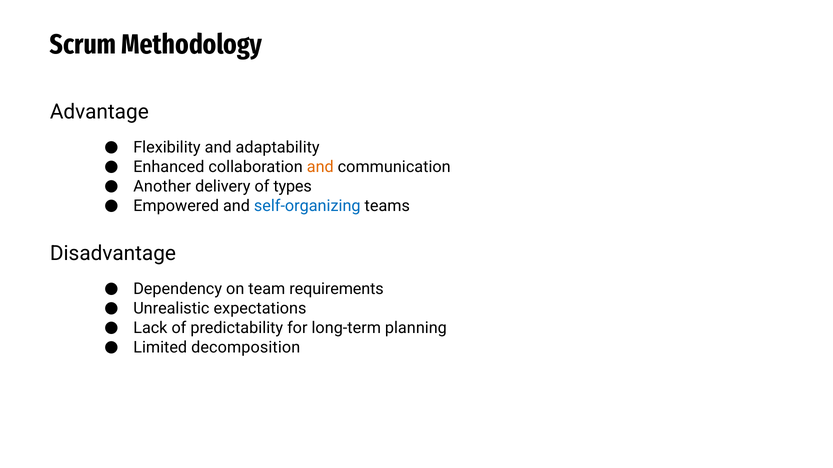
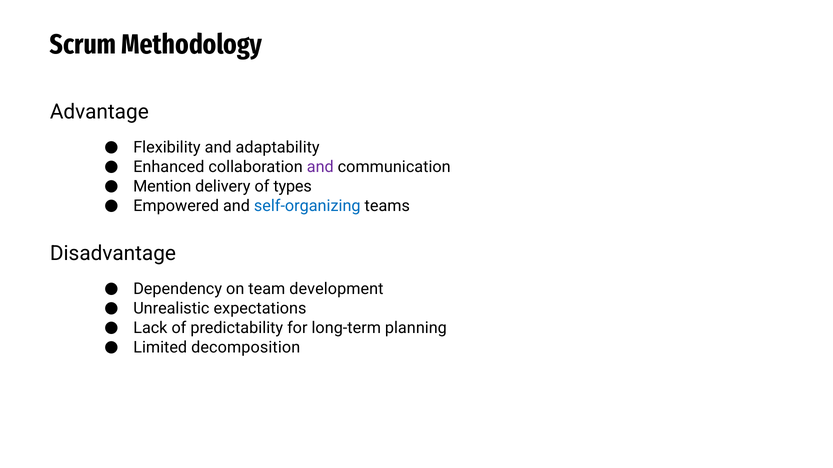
and at (320, 167) colour: orange -> purple
Another: Another -> Mention
requirements: requirements -> development
